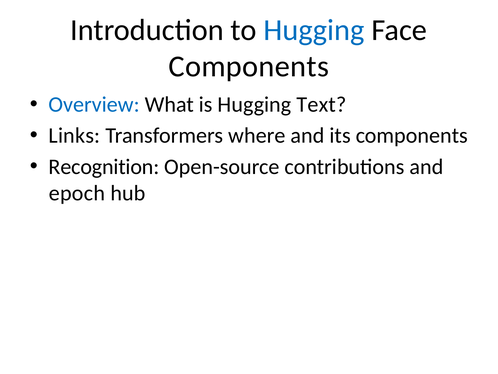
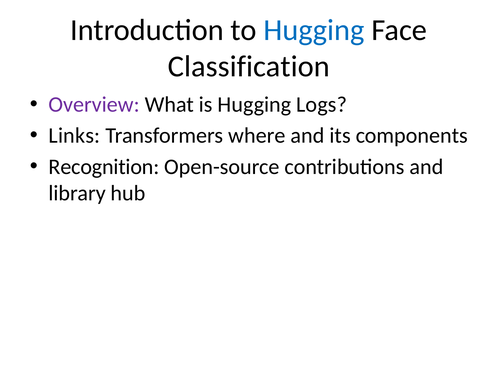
Components at (249, 66): Components -> Classification
Overview colour: blue -> purple
Text: Text -> Logs
epoch: epoch -> library
